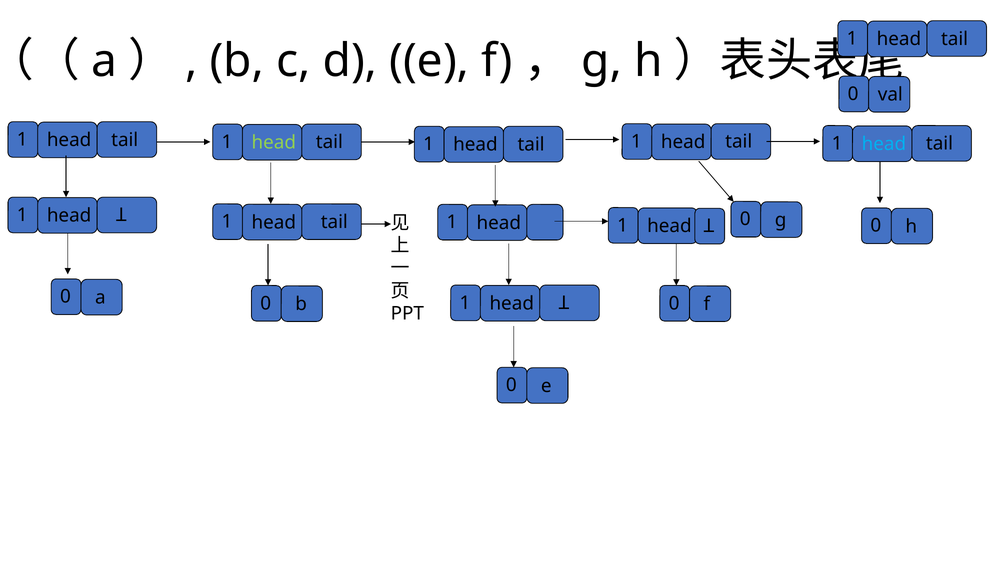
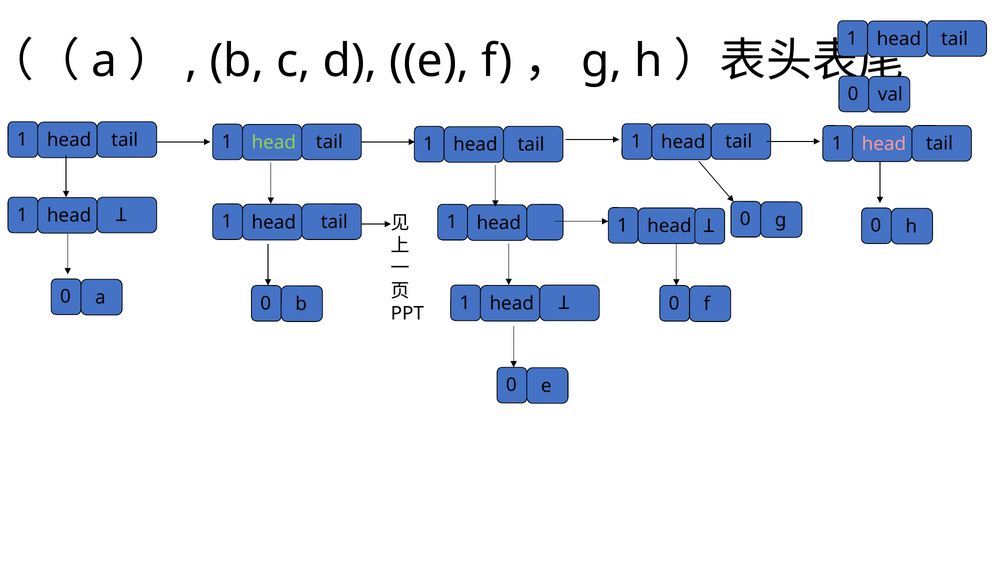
head at (884, 144) colour: light blue -> pink
